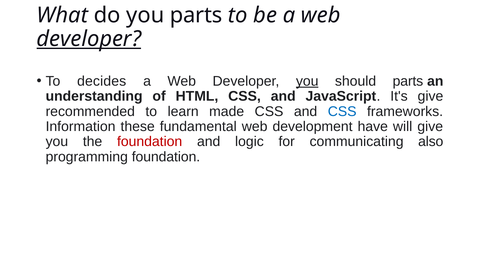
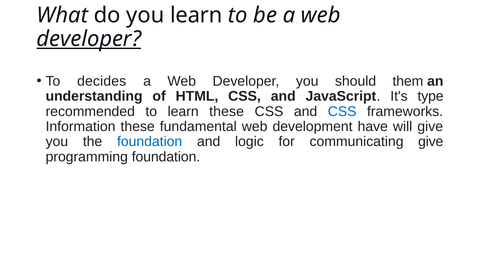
you parts: parts -> learn
you at (307, 81) underline: present -> none
should parts: parts -> them
It's give: give -> type
learn made: made -> these
foundation at (150, 142) colour: red -> blue
communicating also: also -> give
